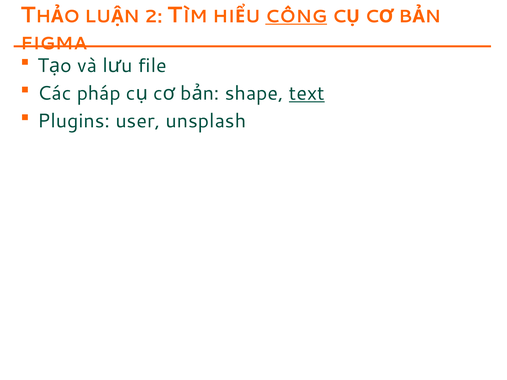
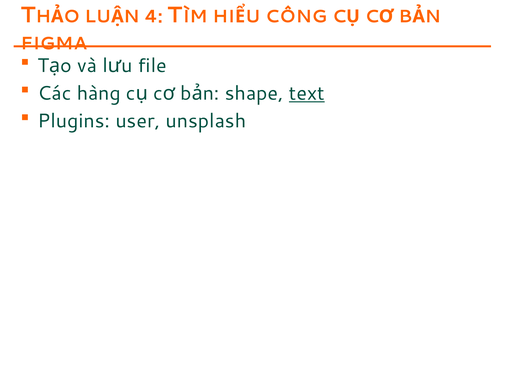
2: 2 -> 4
CÔNG underline: present -> none
pháp: pháp -> hàng
